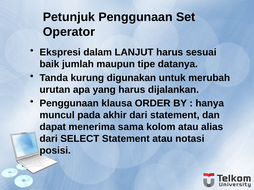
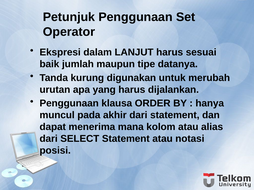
sama: sama -> mana
